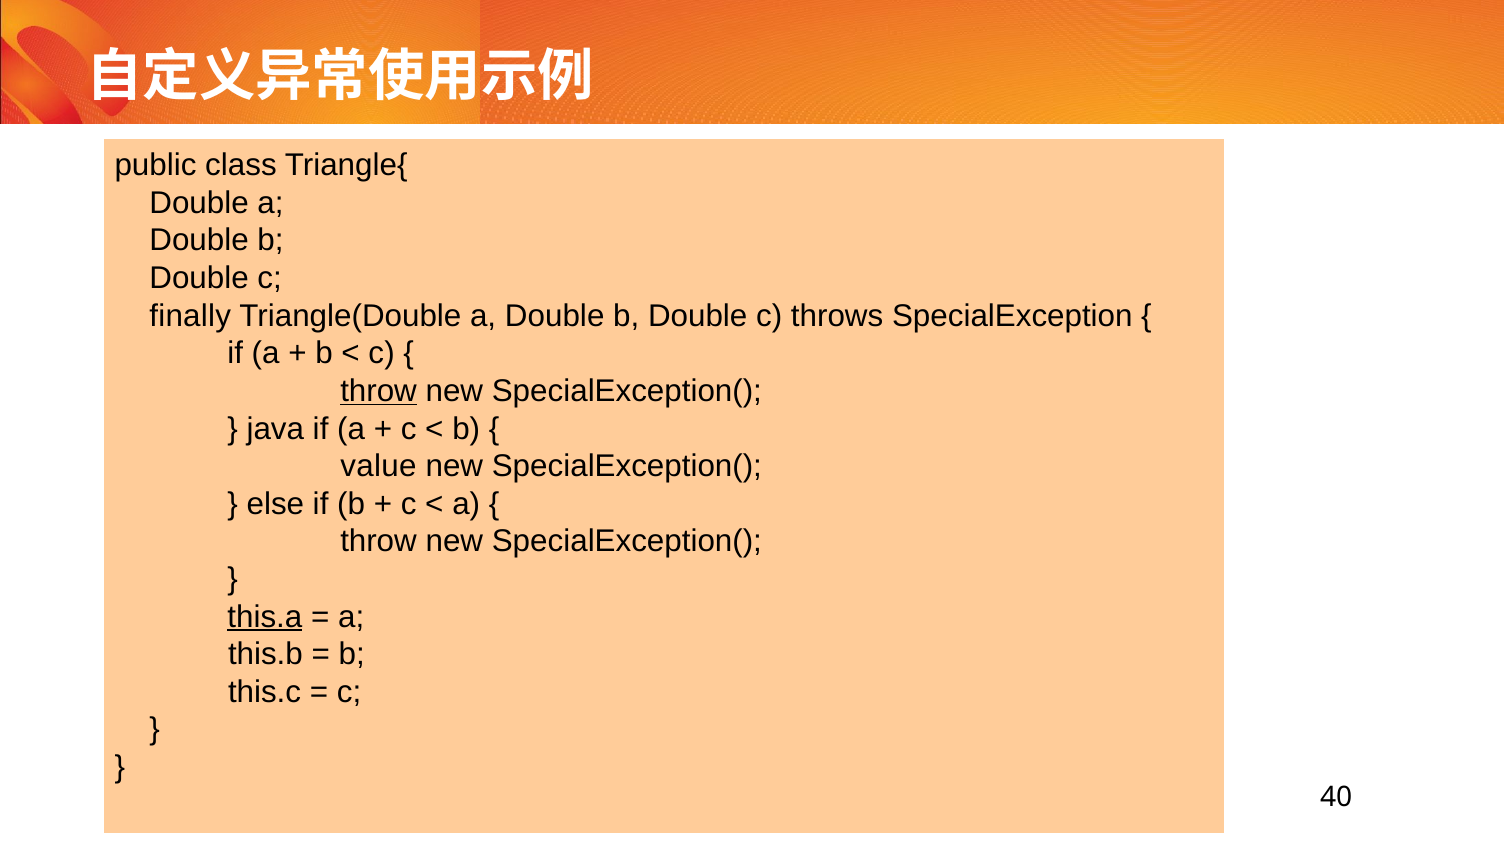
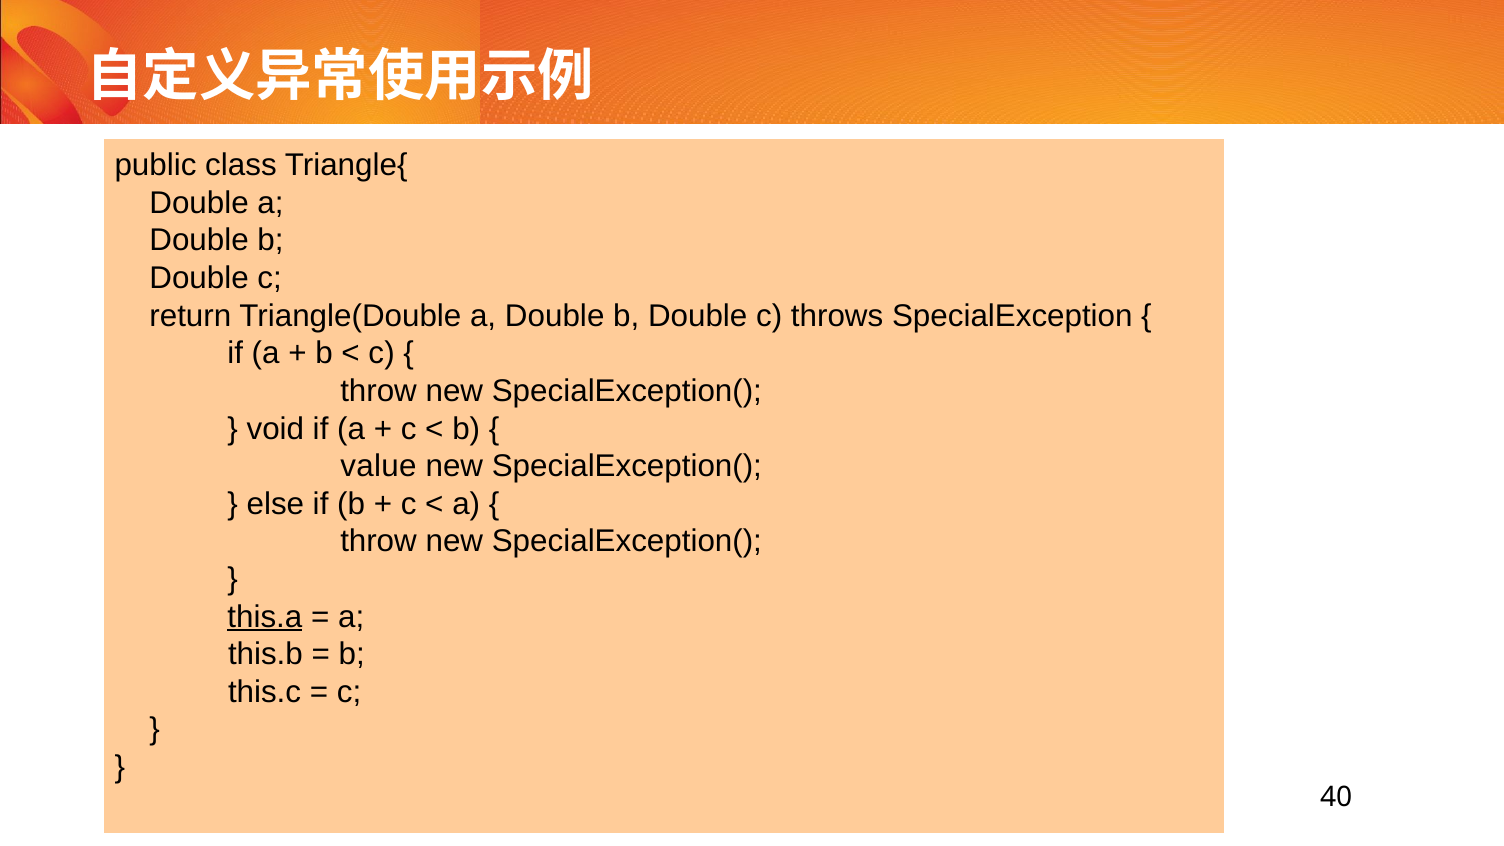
finally: finally -> return
throw at (379, 391) underline: present -> none
java: java -> void
